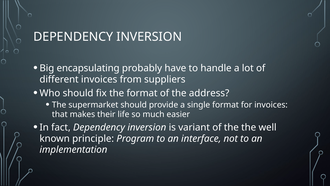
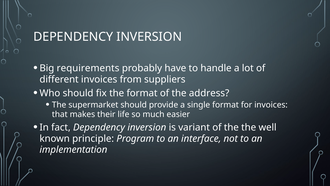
encapsulating: encapsulating -> requirements
